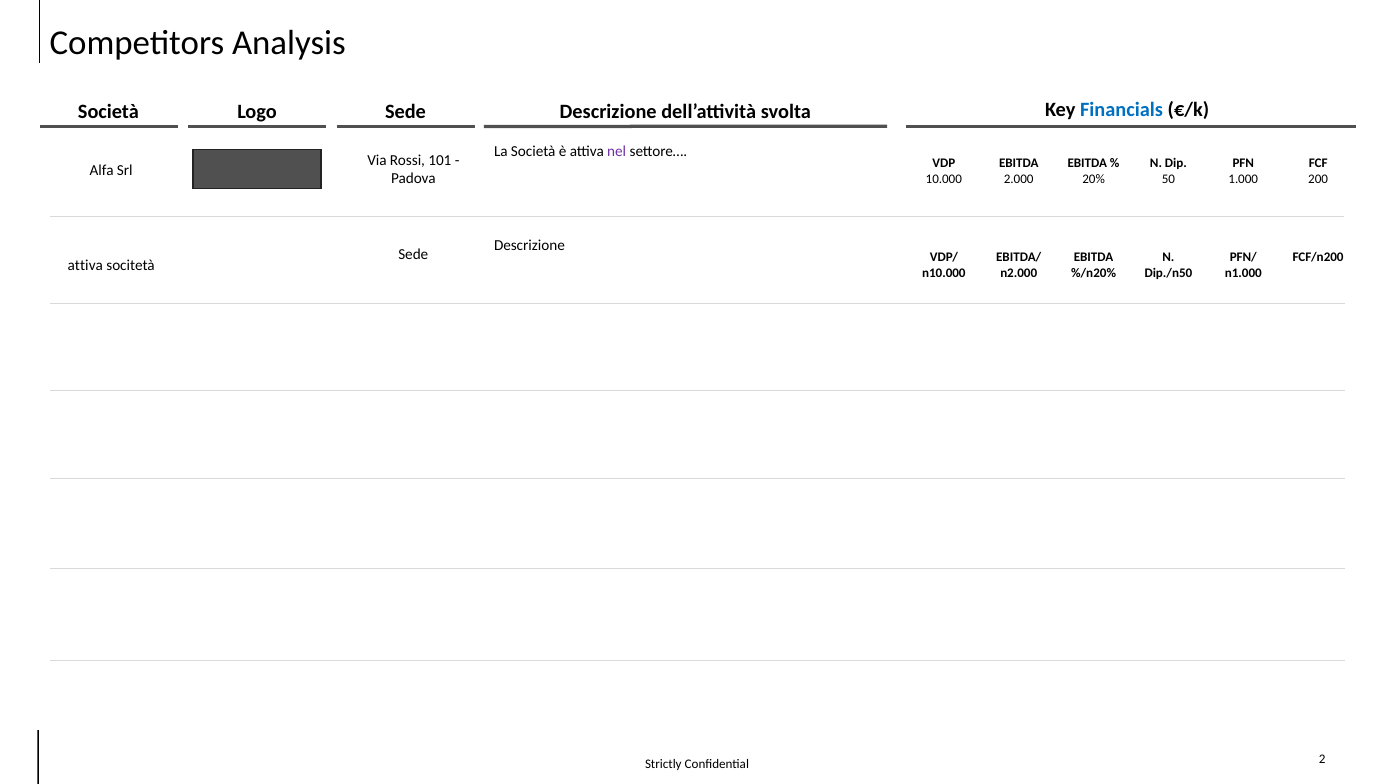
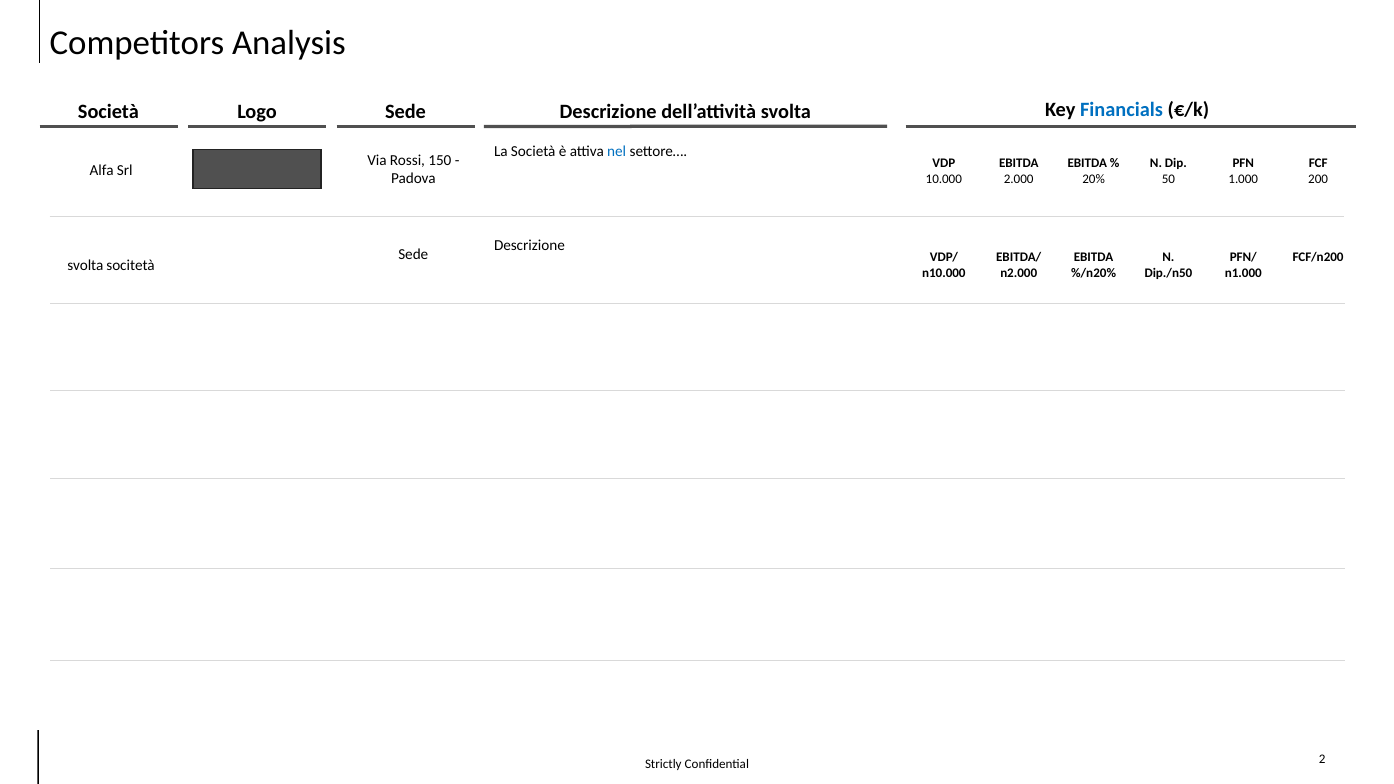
nel colour: purple -> blue
101: 101 -> 150
attiva at (85, 265): attiva -> svolta
